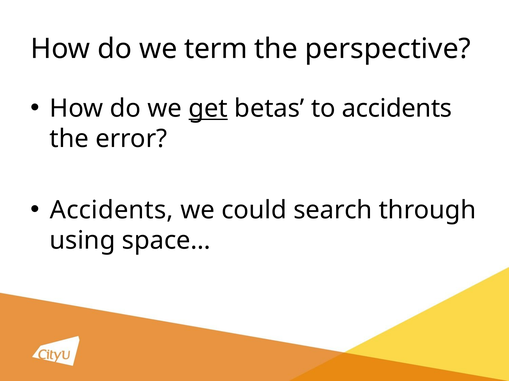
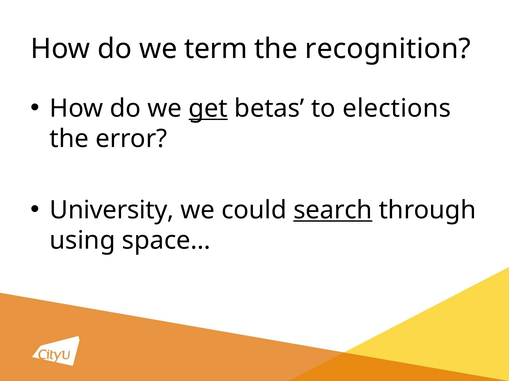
perspective: perspective -> recognition
to accidents: accidents -> elections
Accidents at (112, 210): Accidents -> University
search underline: none -> present
